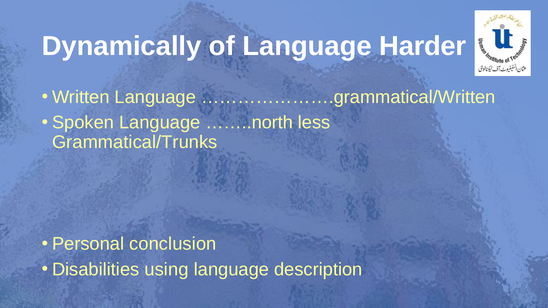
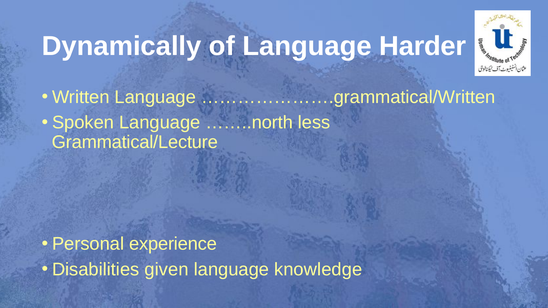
Grammatical/Trunks: Grammatical/Trunks -> Grammatical/Lecture
conclusion: conclusion -> experience
using: using -> given
description: description -> knowledge
